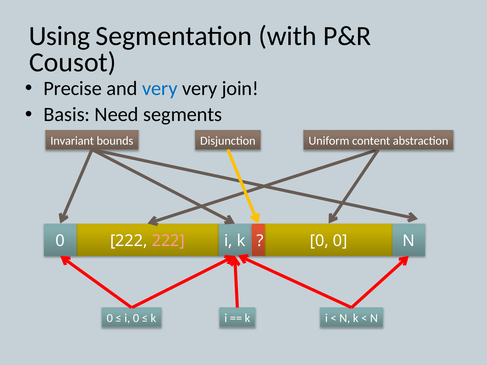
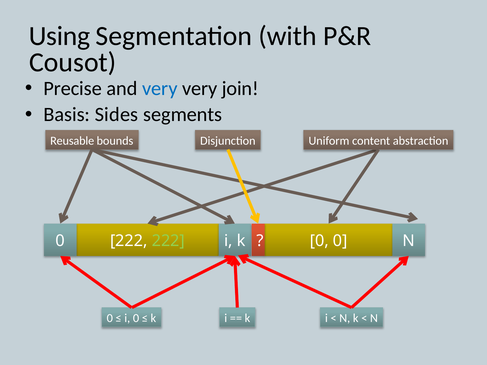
Need: Need -> Sides
Invariant: Invariant -> Reusable
222 at (168, 241) colour: pink -> light green
